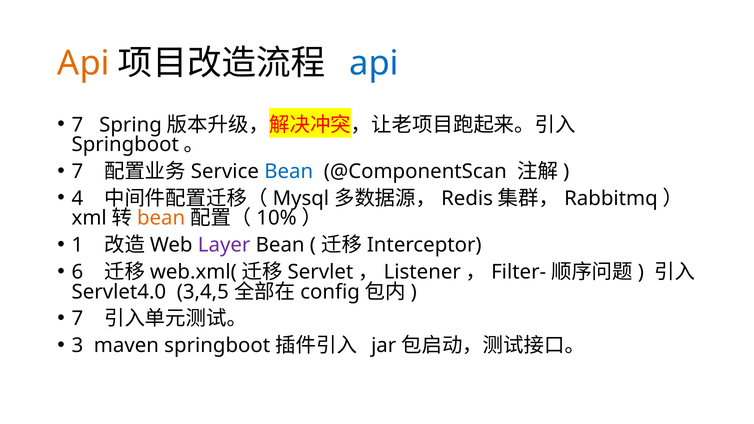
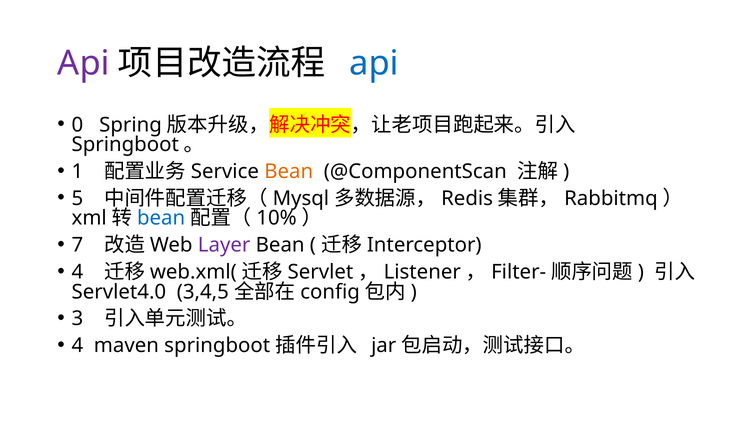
Api at (84, 63) colour: orange -> purple
7 at (77, 125): 7 -> 0
7 at (77, 172): 7 -> 1
Bean at (289, 172) colour: blue -> orange
4: 4 -> 5
bean at (161, 218) colour: orange -> blue
1: 1 -> 7
6 at (77, 272): 6 -> 4
7 at (77, 319): 7 -> 3
3 at (77, 346): 3 -> 4
